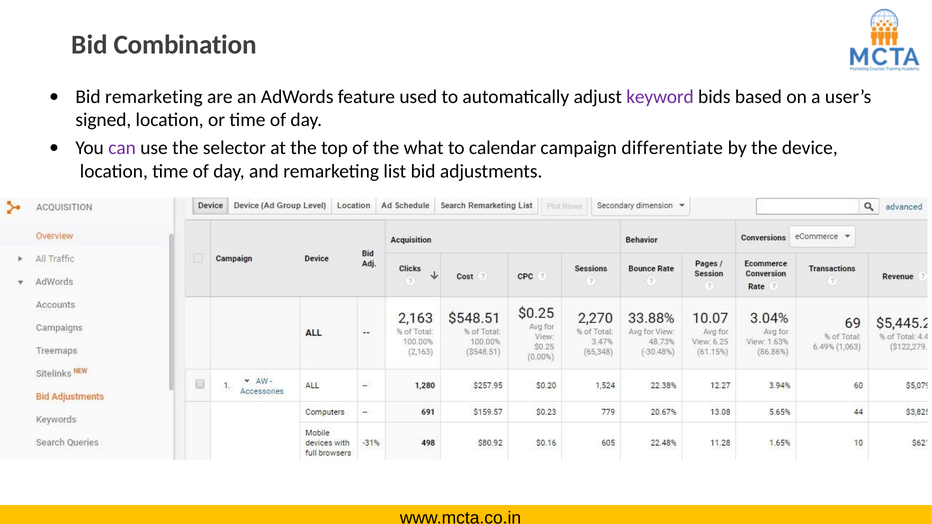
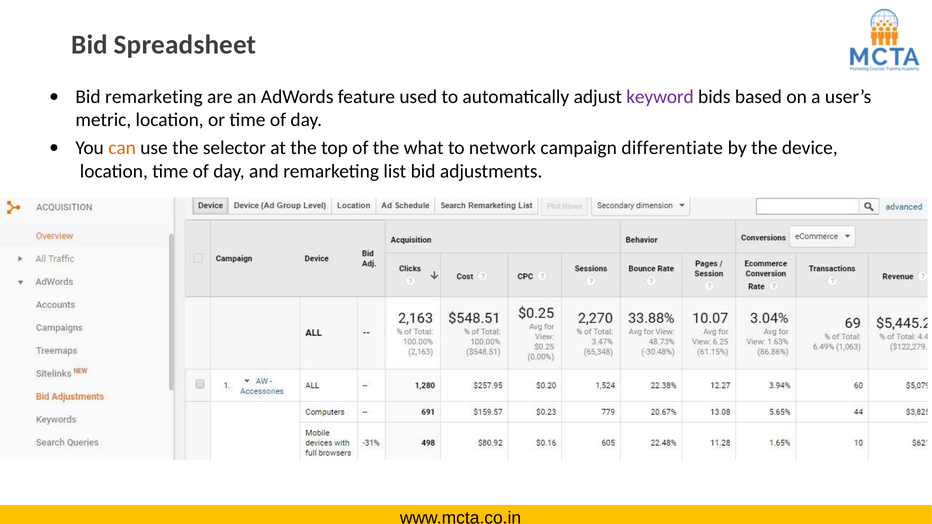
Combination: Combination -> Spreadsheet
signed: signed -> metric
can colour: purple -> orange
calendar: calendar -> network
